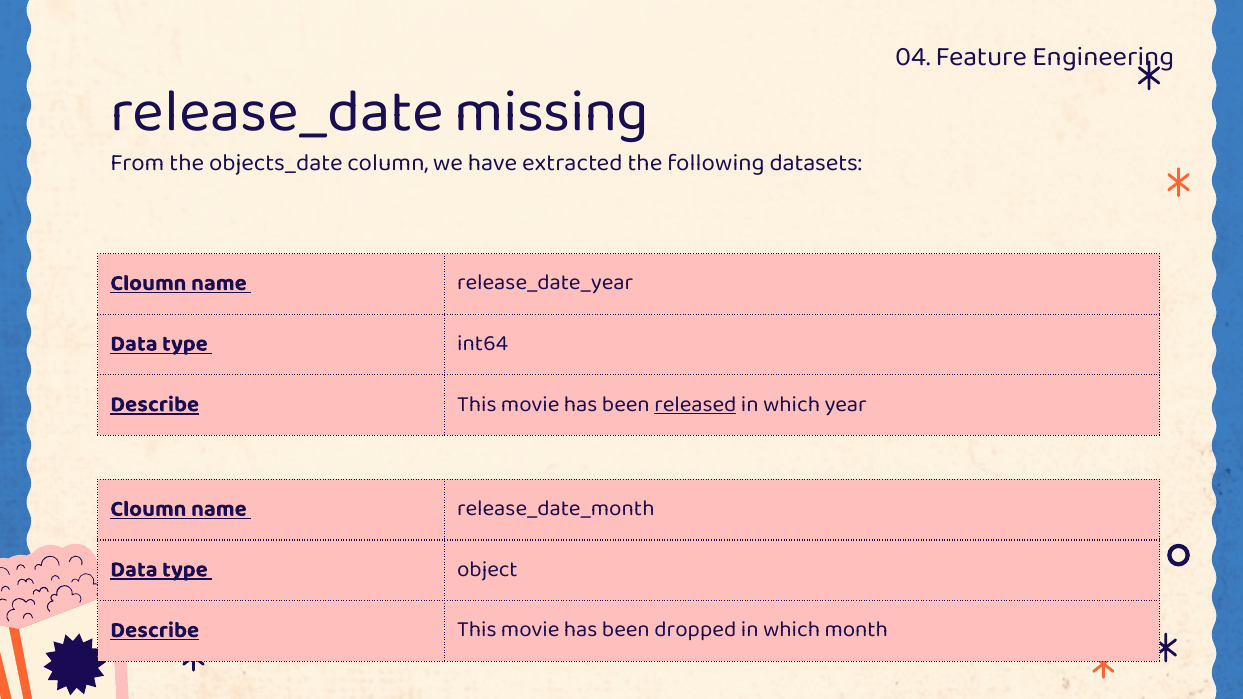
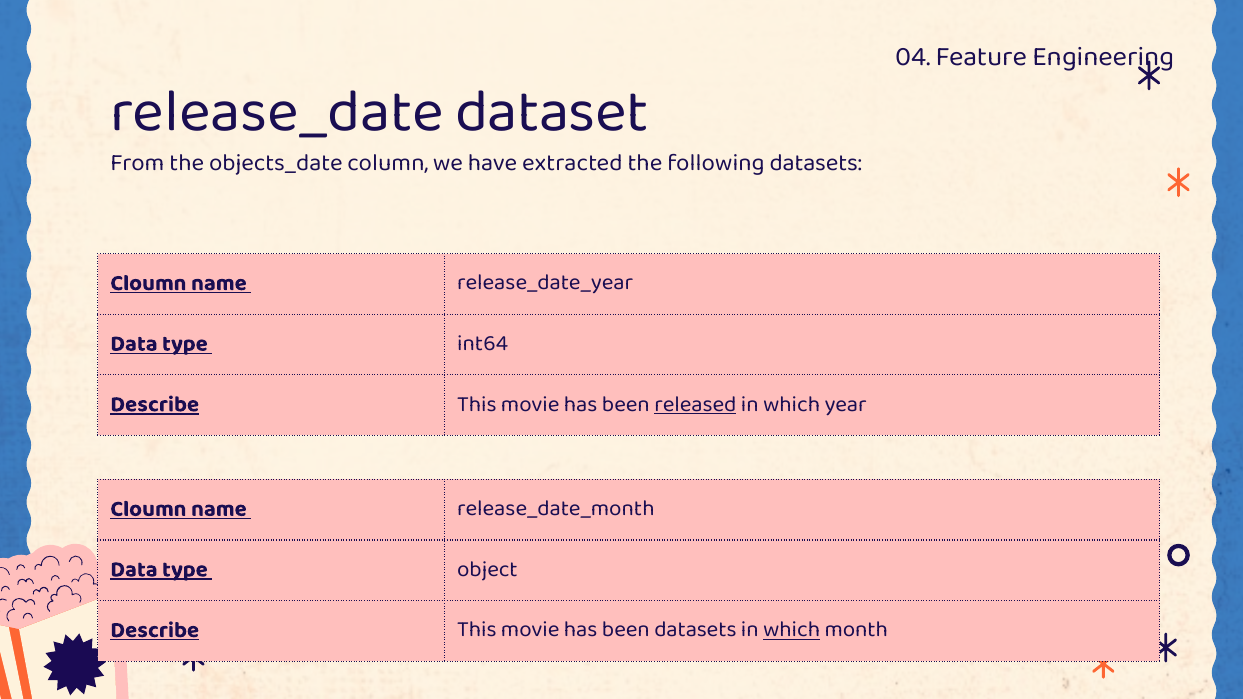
missing: missing -> dataset
been dropped: dropped -> datasets
which at (792, 630) underline: none -> present
